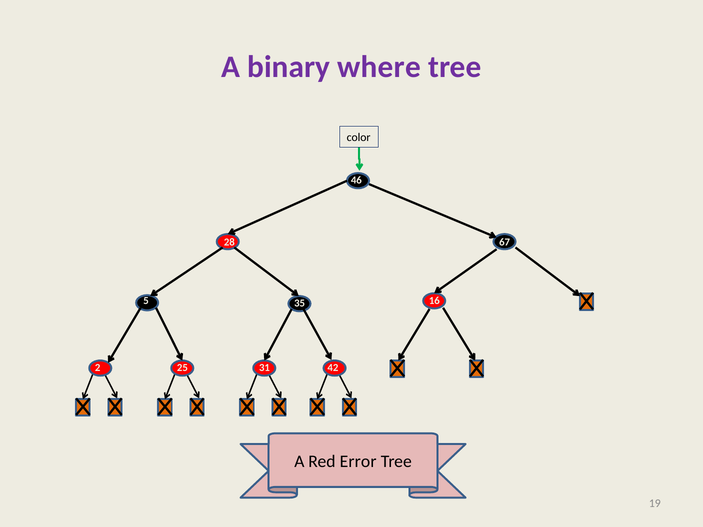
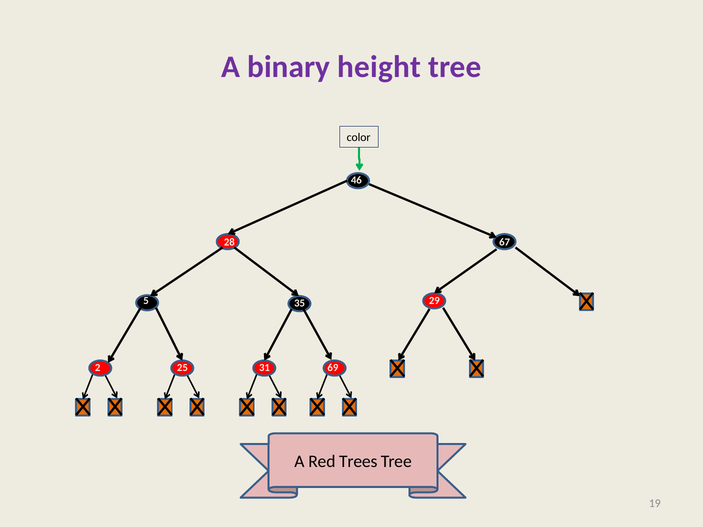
where: where -> height
16: 16 -> 29
42: 42 -> 69
Error: Error -> Trees
